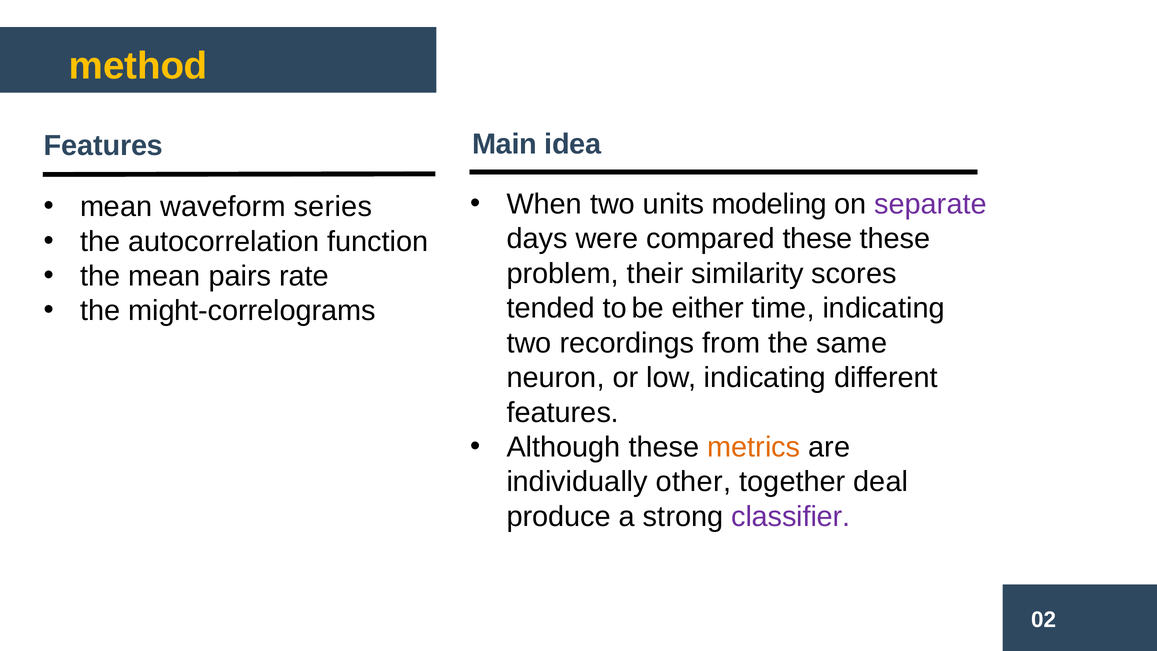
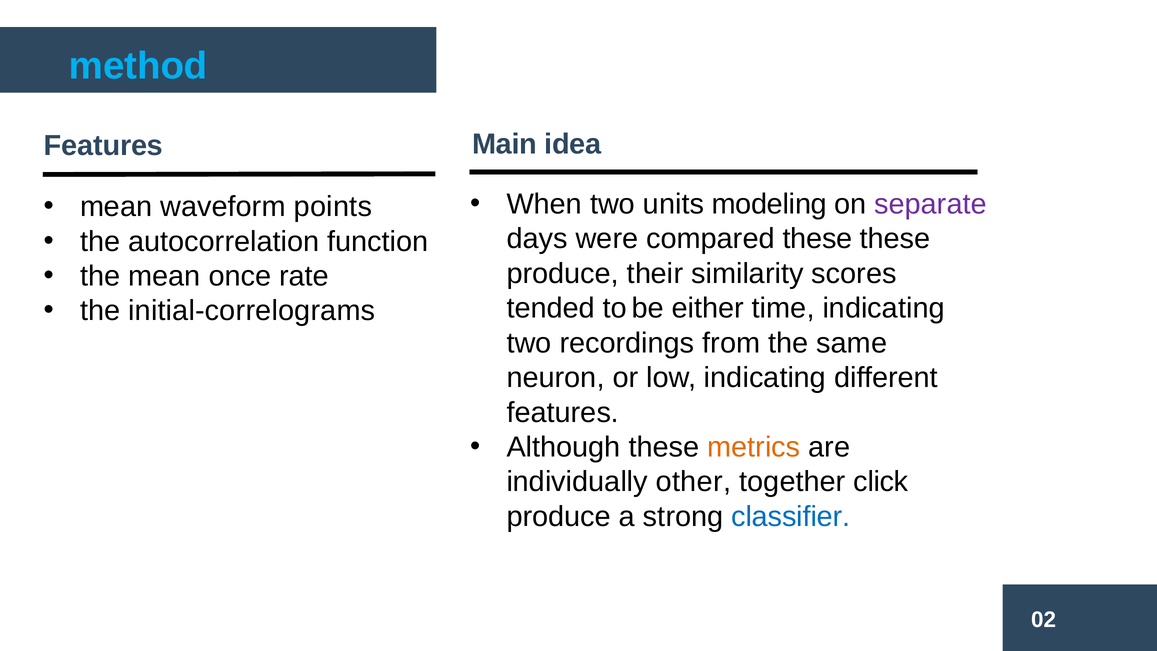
method colour: yellow -> light blue
series: series -> points
problem at (563, 274): problem -> produce
pairs: pairs -> once
might-correlograms: might-correlograms -> initial-correlograms
deal: deal -> click
classifier colour: purple -> blue
